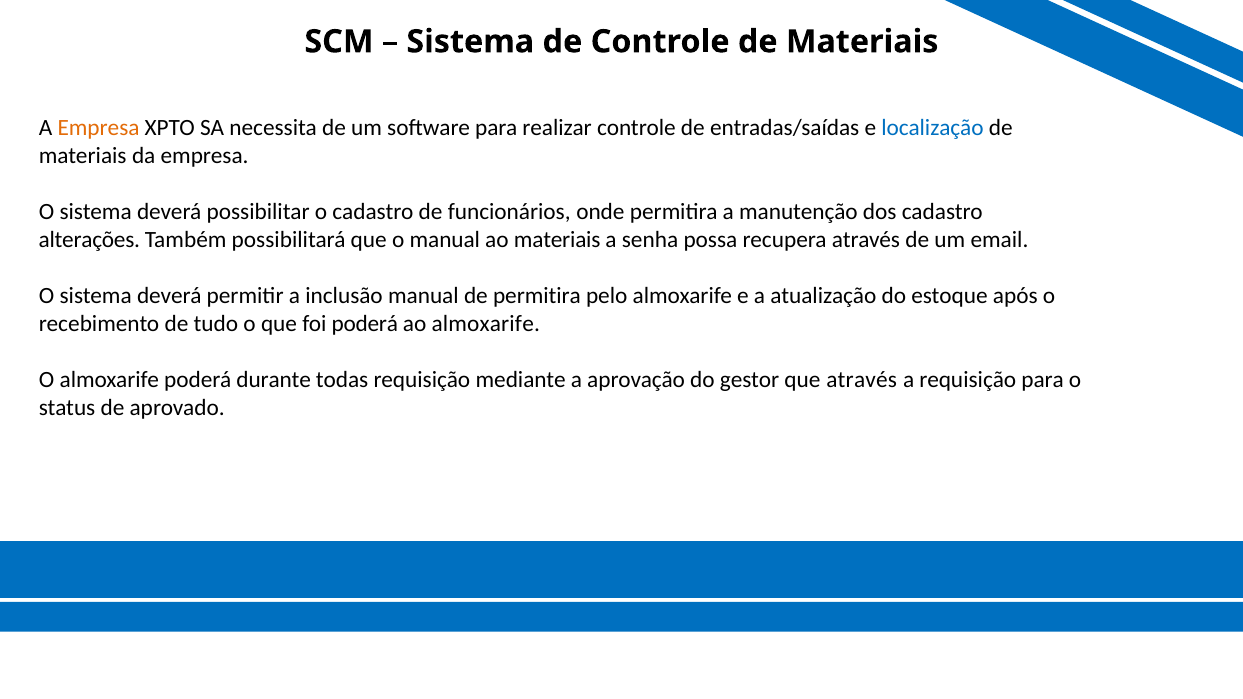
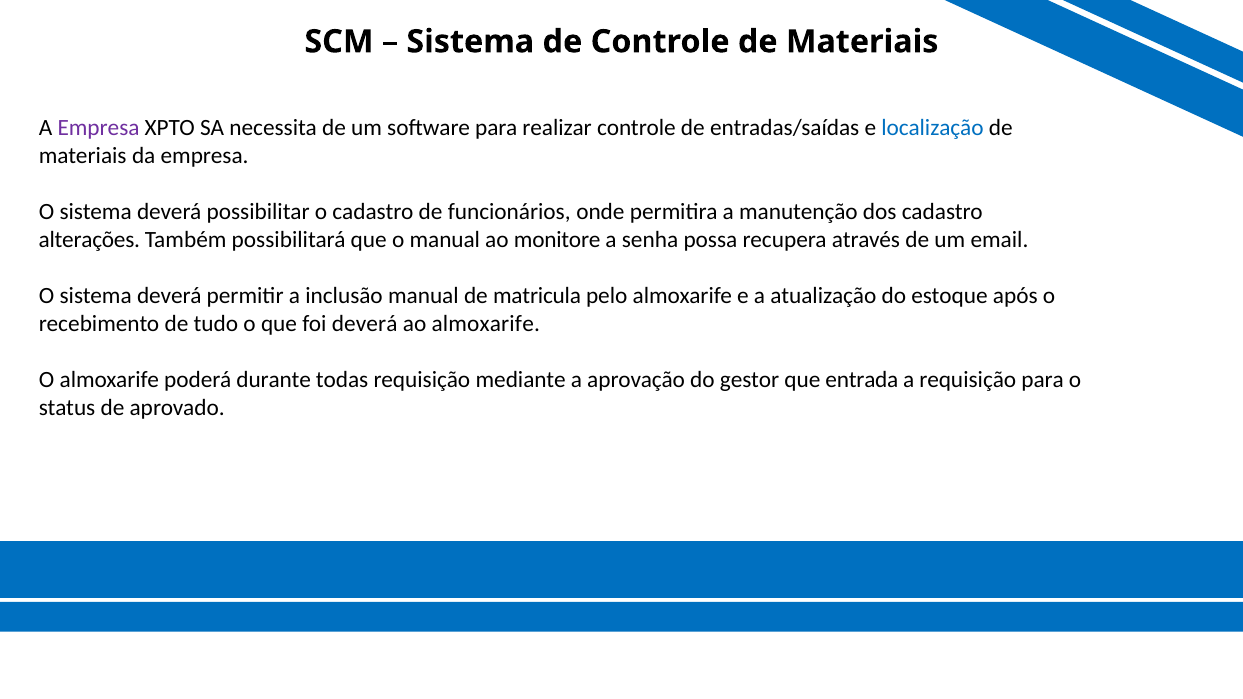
Empresa at (99, 128) colour: orange -> purple
ao materiais: materiais -> monitore
de permitira: permitira -> matricula
foi poderá: poderá -> deverá
que através: através -> entrada
